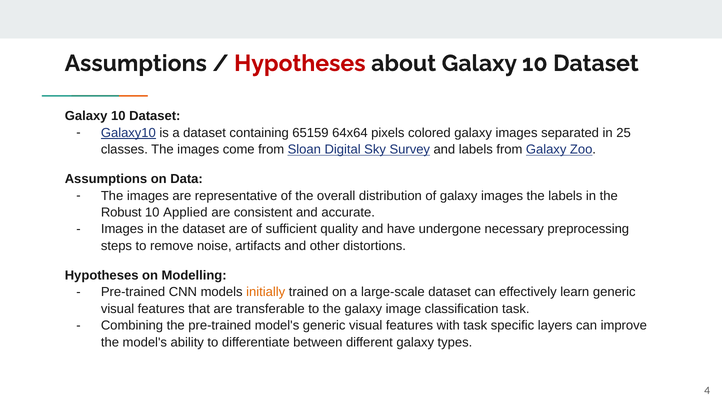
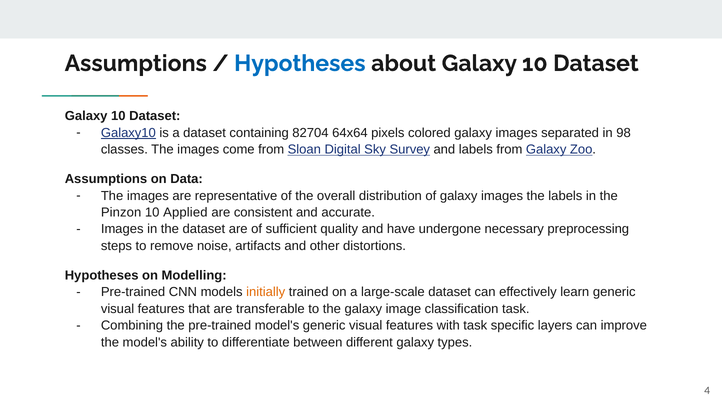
Hypotheses at (300, 63) colour: red -> blue
65159: 65159 -> 82704
25: 25 -> 98
Robust: Robust -> Pinzon
